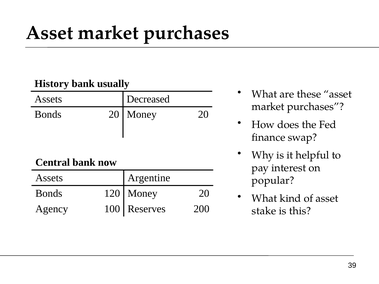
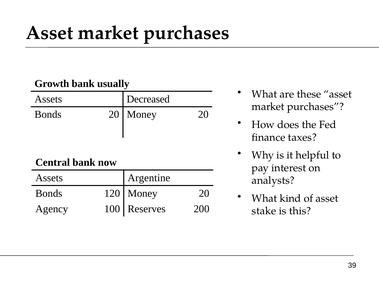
History: History -> Growth
swap: swap -> taxes
popular: popular -> analysts
